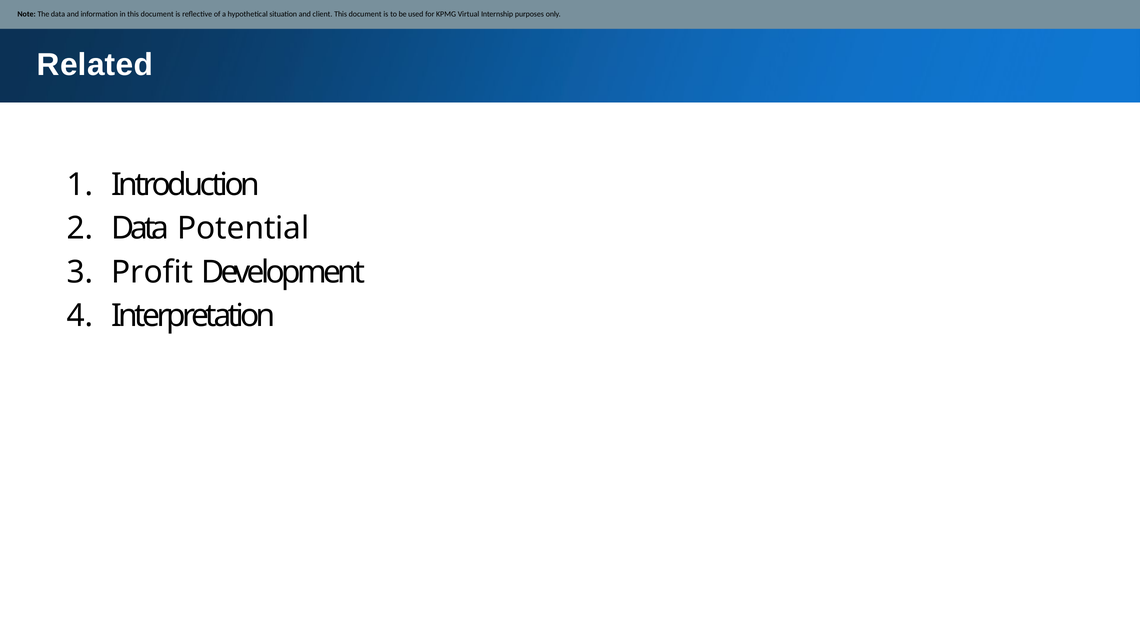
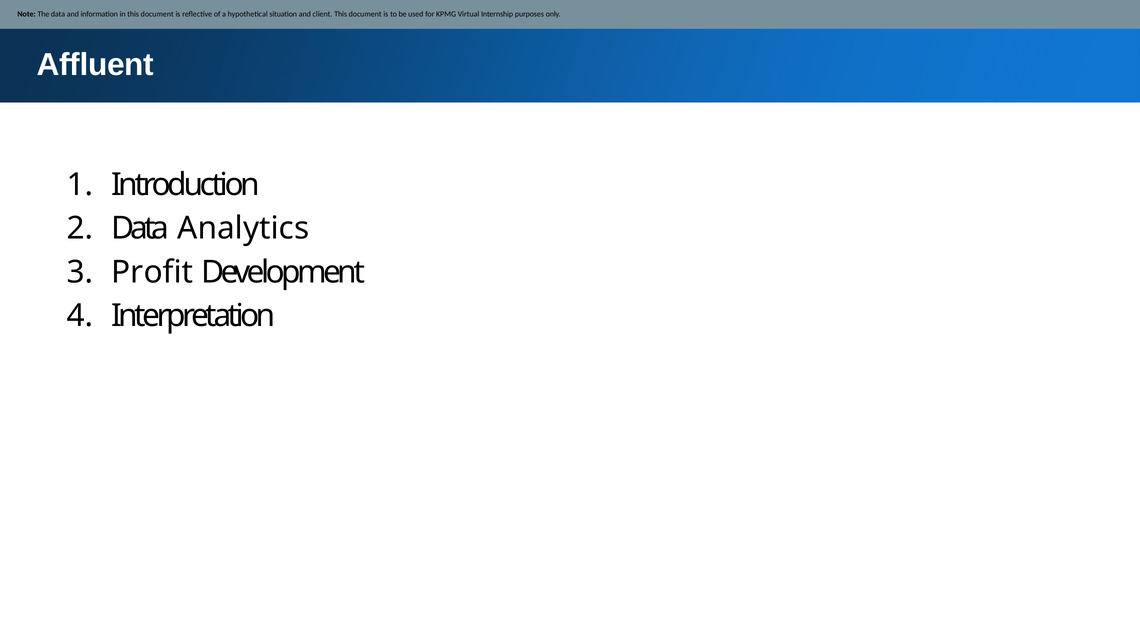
Related: Related -> Affluent
Potential: Potential -> Analytics
